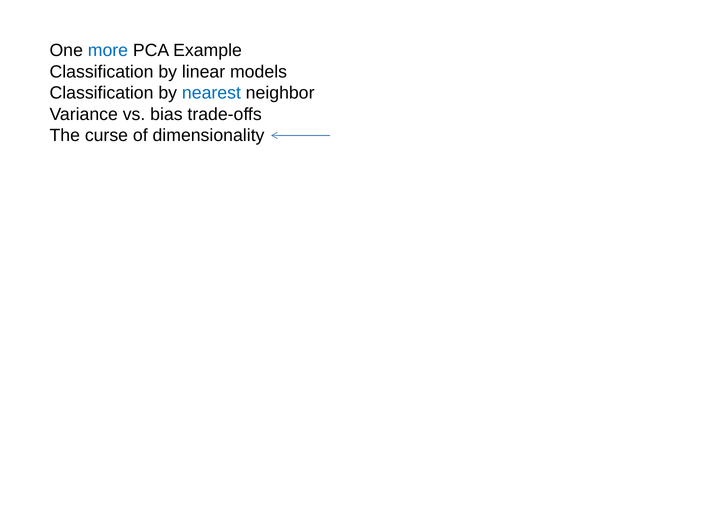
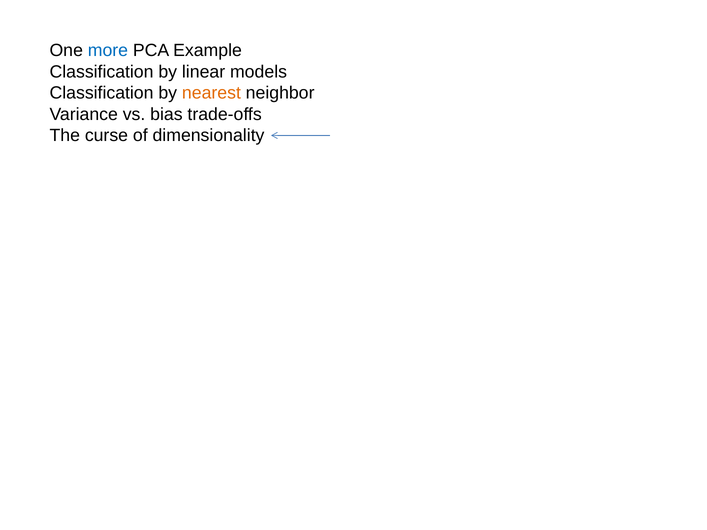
nearest colour: blue -> orange
